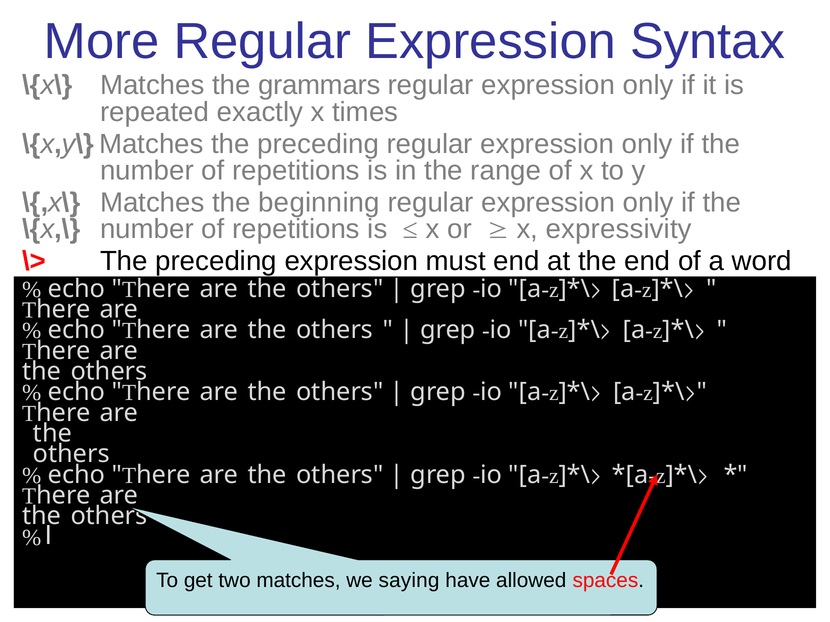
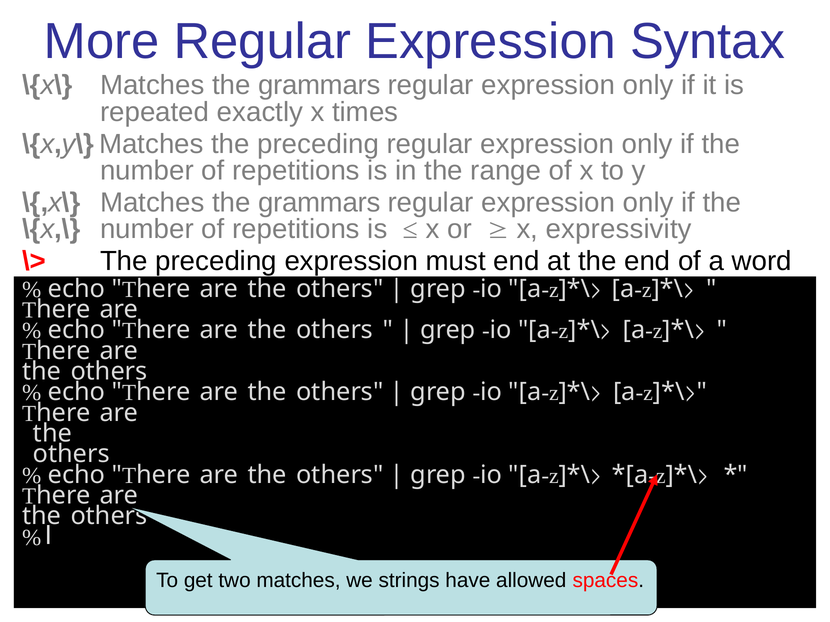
\{,x\ Matches the beginning: beginning -> grammars
saying: saying -> strings
